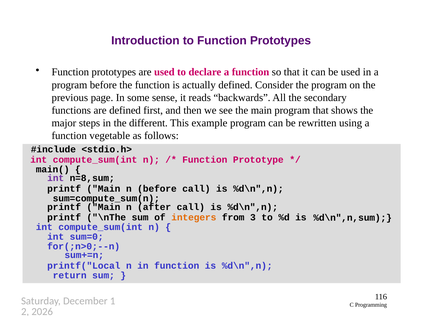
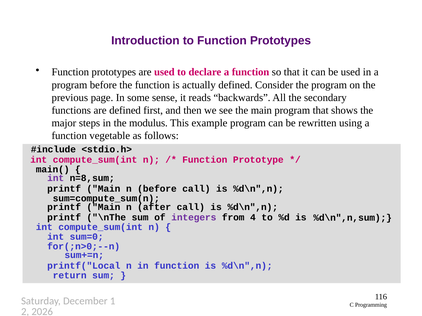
different: different -> modulus
integers colour: orange -> purple
3: 3 -> 4
